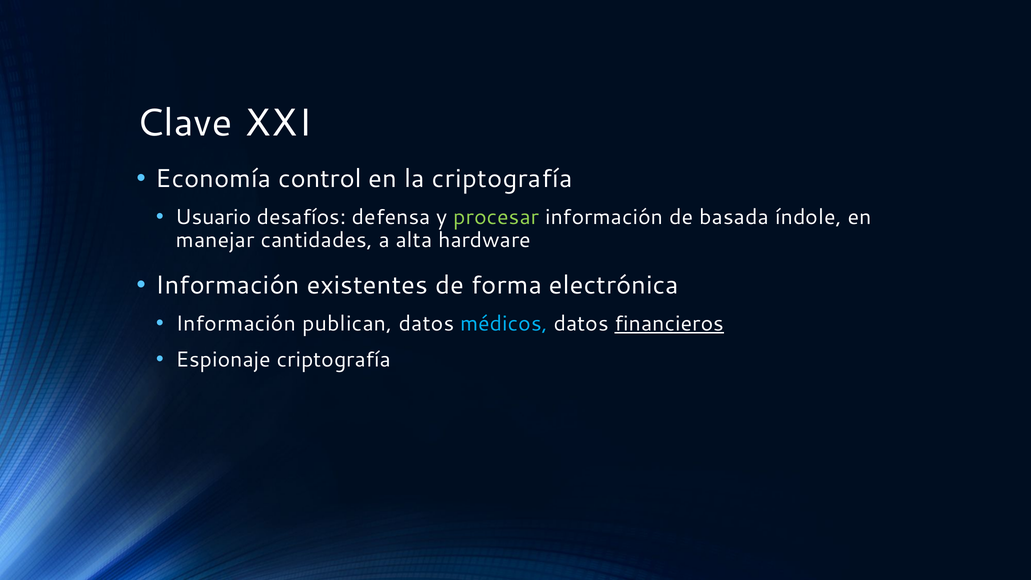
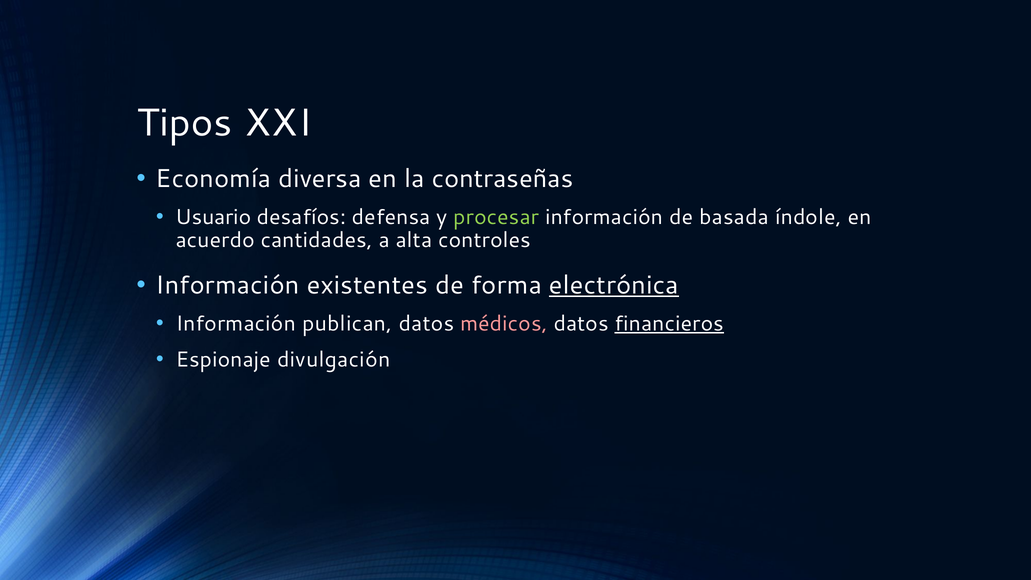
Clave: Clave -> Tipos
control: control -> diversa
la criptografía: criptografía -> contraseñas
manejar: manejar -> acuerdo
hardware: hardware -> controles
electrónica underline: none -> present
médicos colour: light blue -> pink
Espionaje criptografía: criptografía -> divulgación
